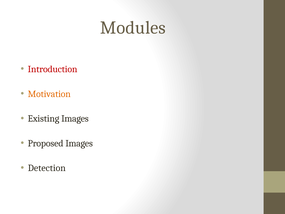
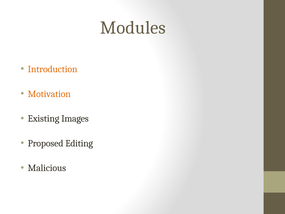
Introduction colour: red -> orange
Proposed Images: Images -> Editing
Detection: Detection -> Malicious
